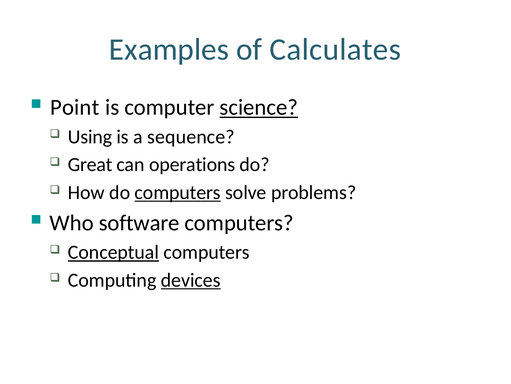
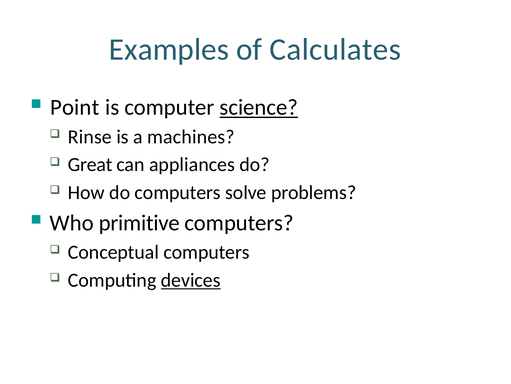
Using: Using -> Rinse
sequence: sequence -> machines
operations: operations -> appliances
computers at (178, 192) underline: present -> none
software: software -> primitive
Conceptual underline: present -> none
